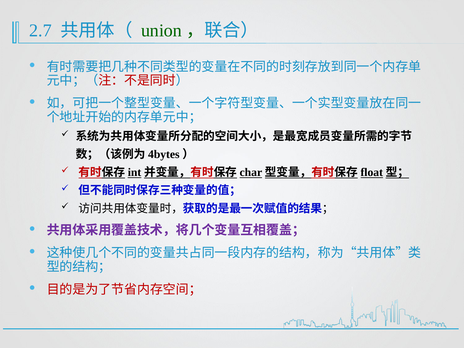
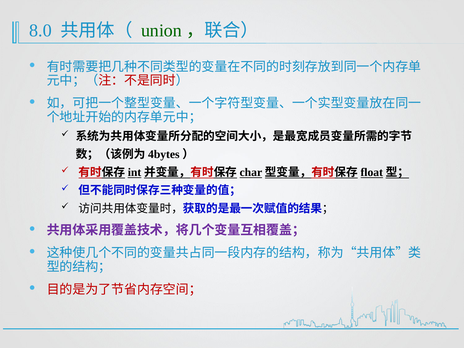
2.7: 2.7 -> 8.0
